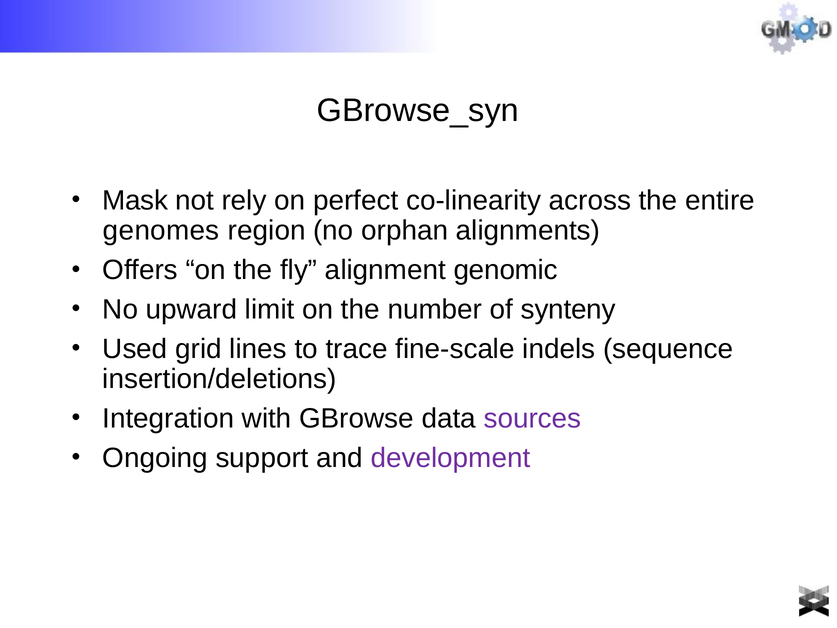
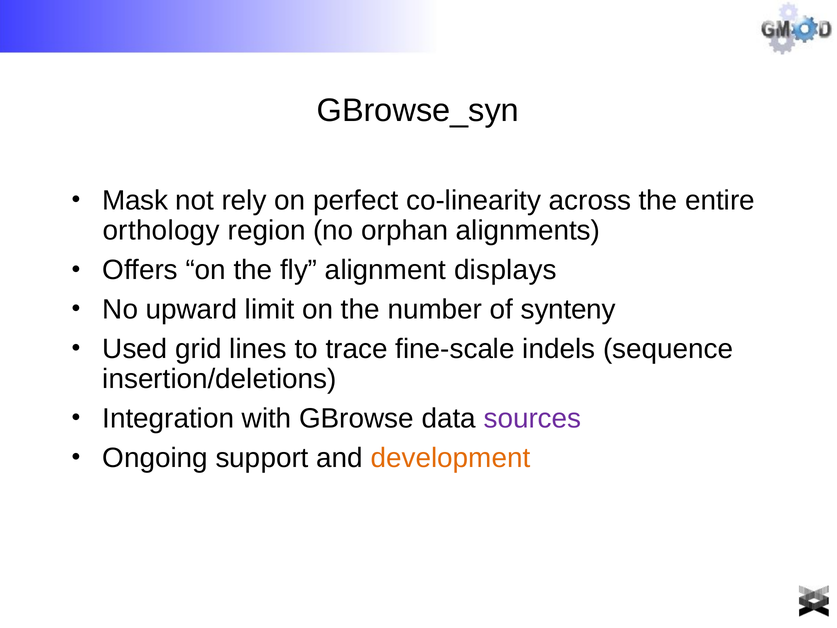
genomes: genomes -> orthology
genomic: genomic -> displays
development colour: purple -> orange
